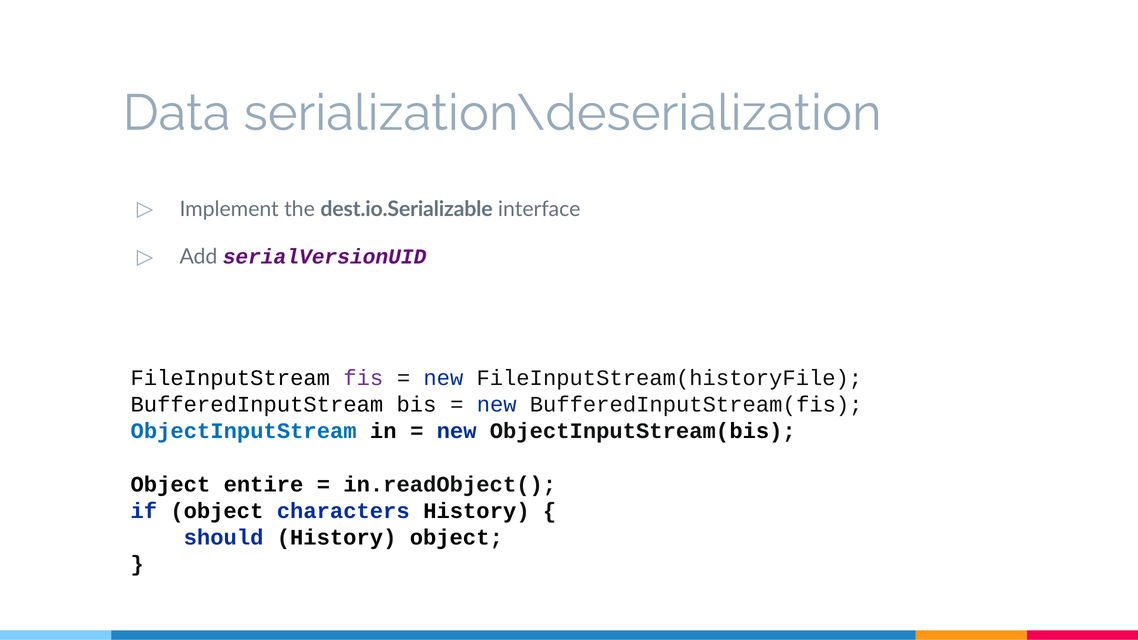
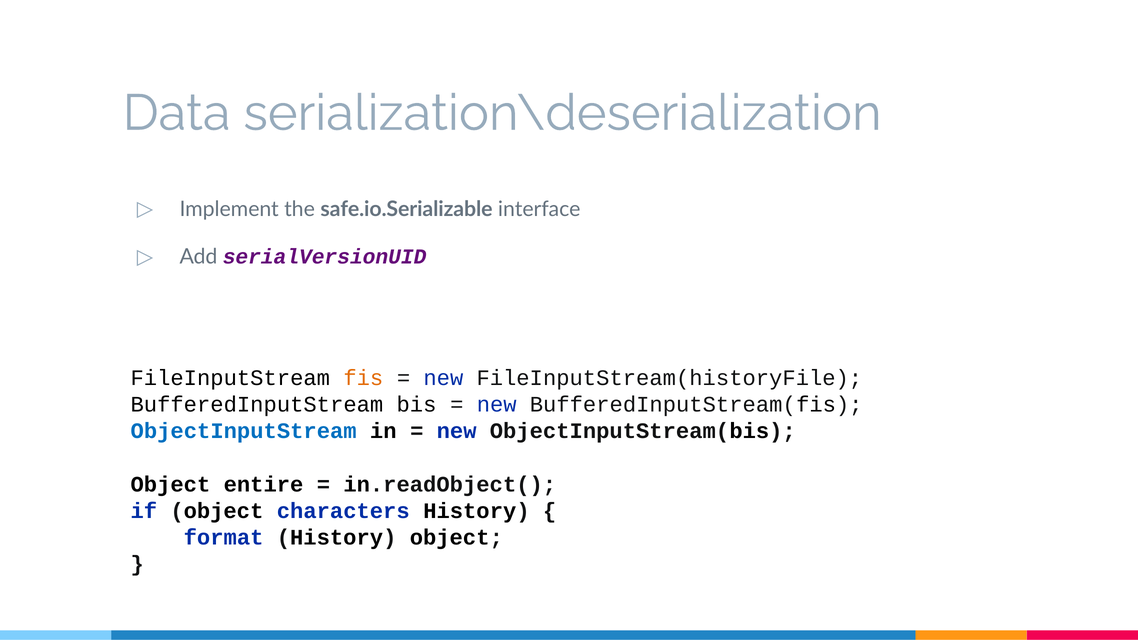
dest.io.Serializable: dest.io.Serializable -> safe.io.Serializable
fis colour: purple -> orange
should: should -> format
